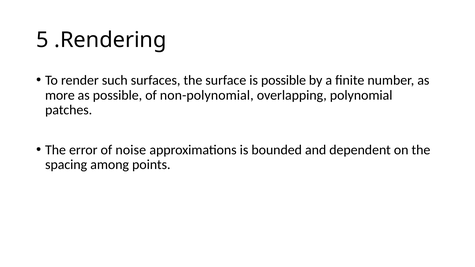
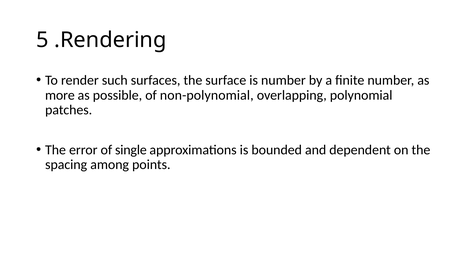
is possible: possible -> number
noise: noise -> single
